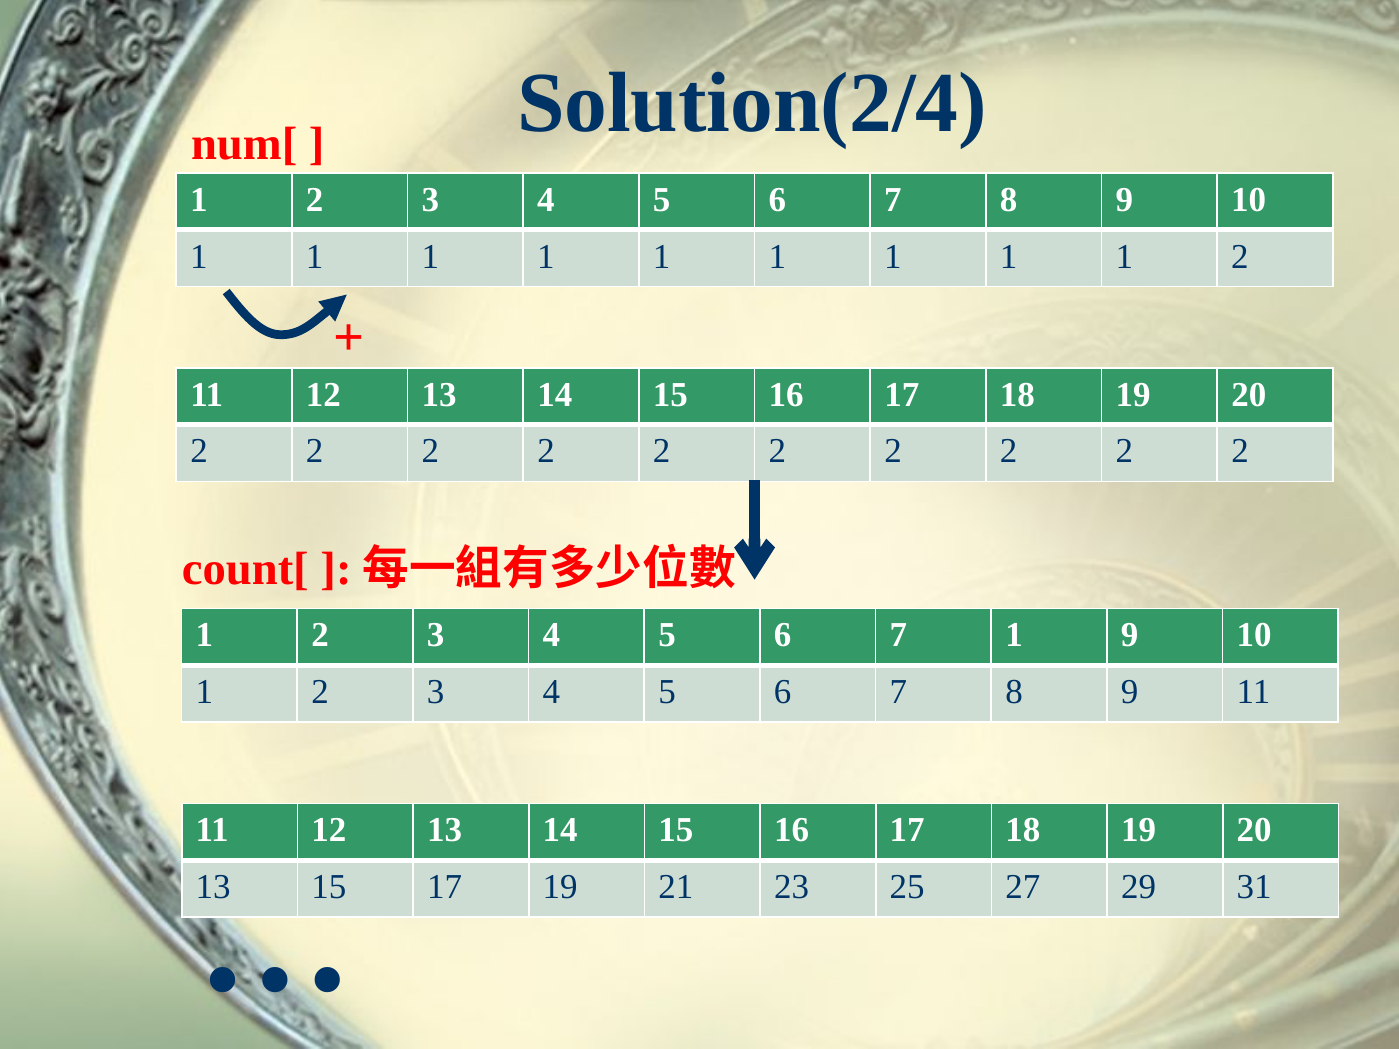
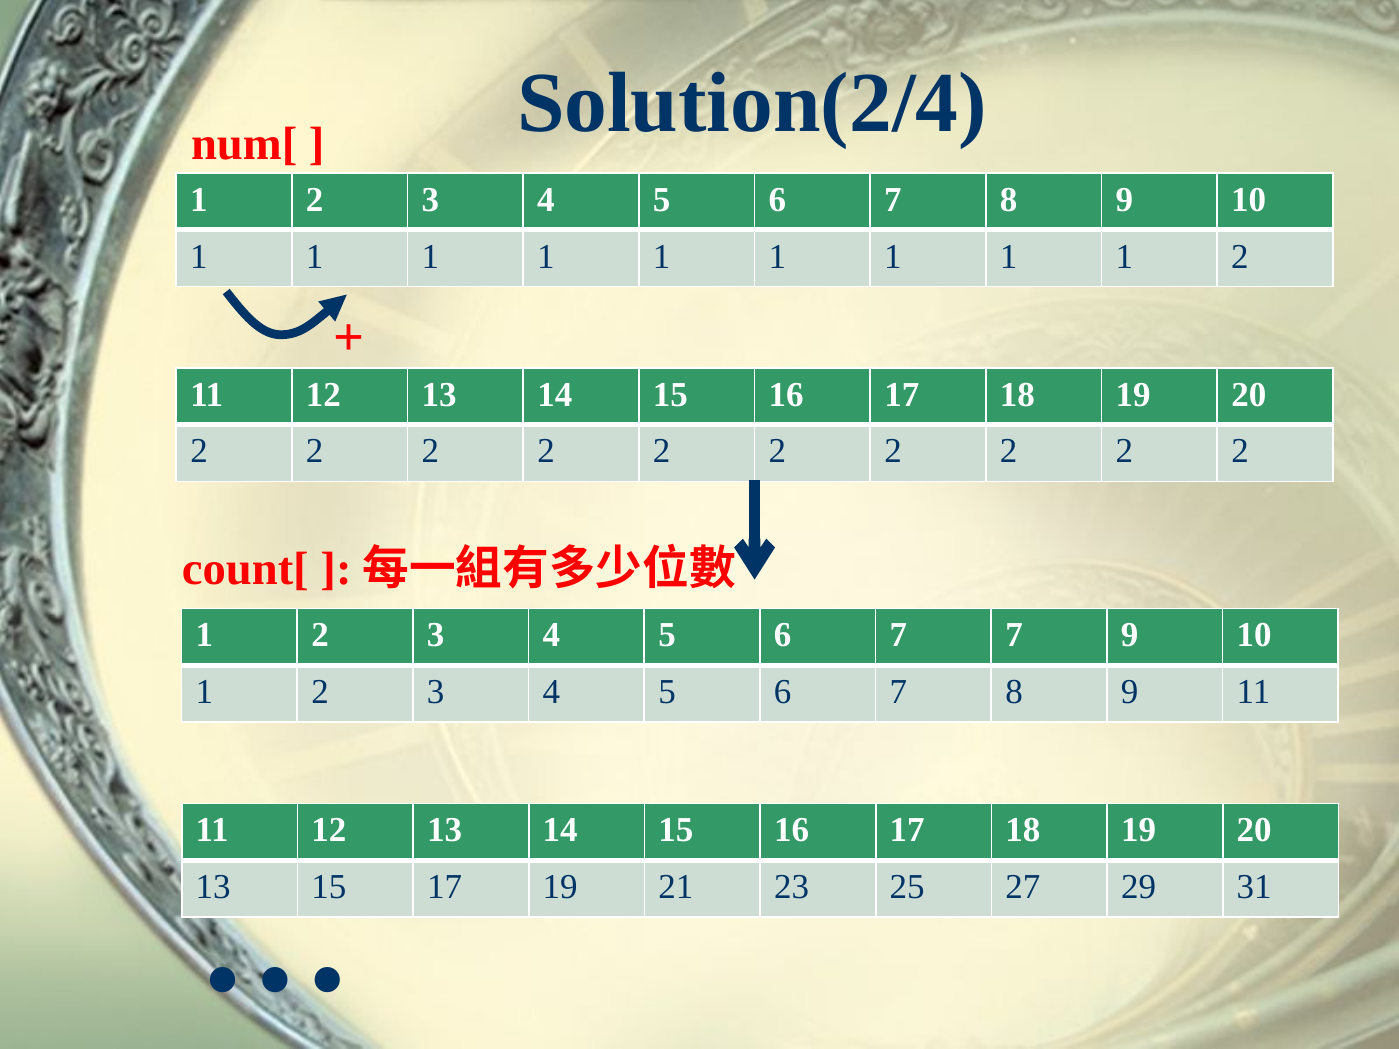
7 1: 1 -> 7
